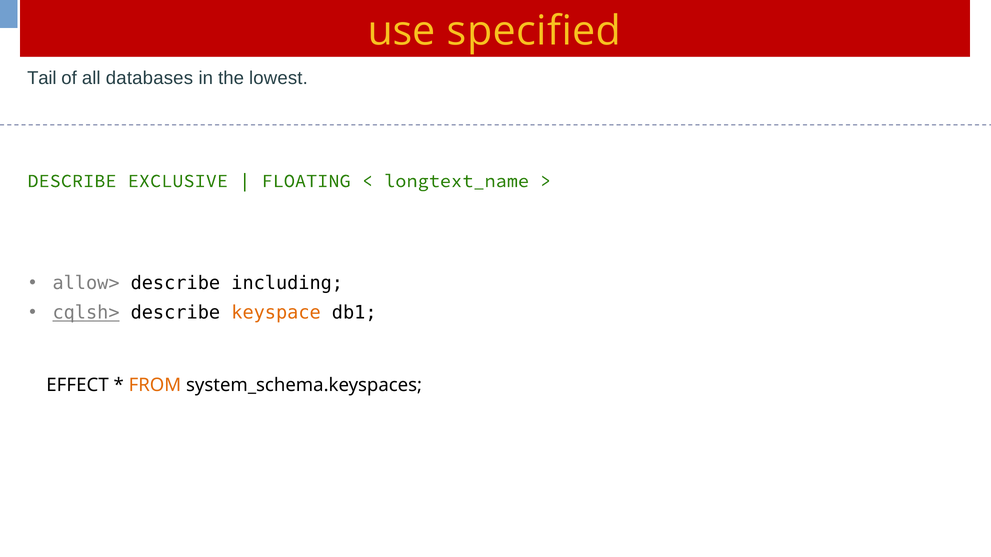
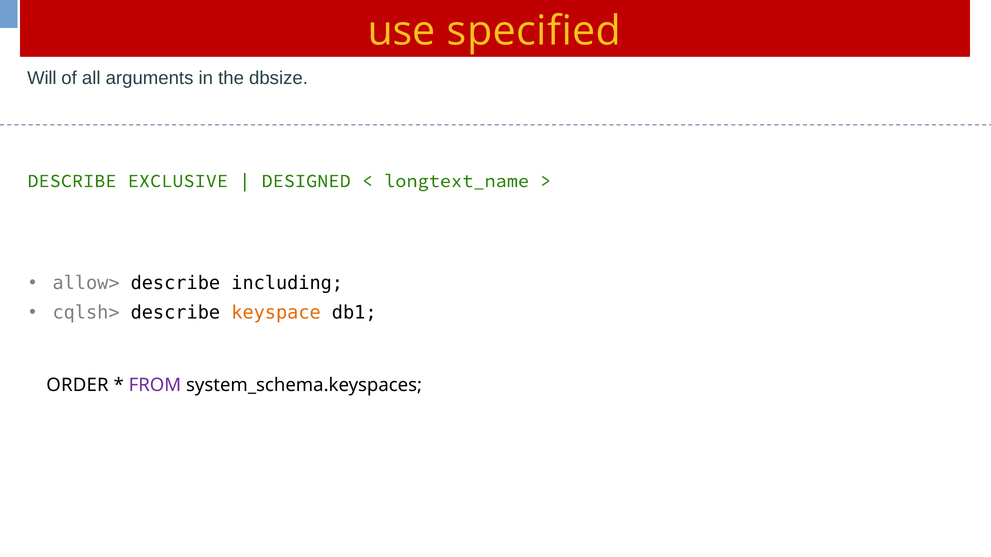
Tail: Tail -> Will
databases: databases -> arguments
lowest: lowest -> dbsize
FLOATING: FLOATING -> DESIGNED
cqlsh> underline: present -> none
EFFECT: EFFECT -> ORDER
FROM colour: orange -> purple
